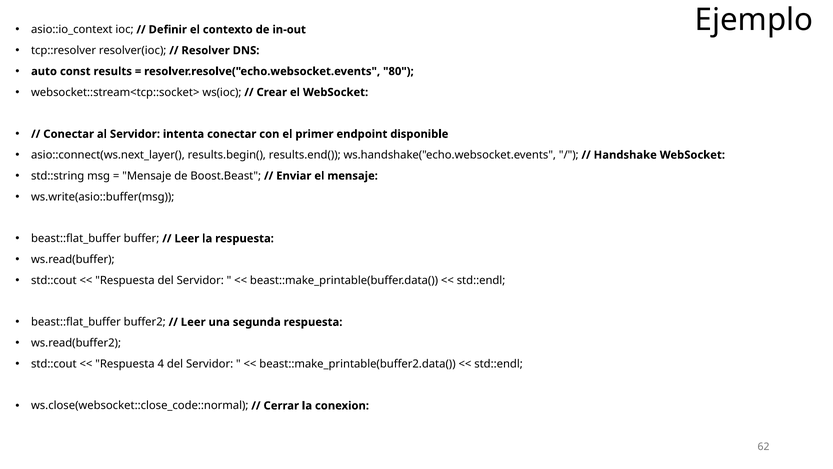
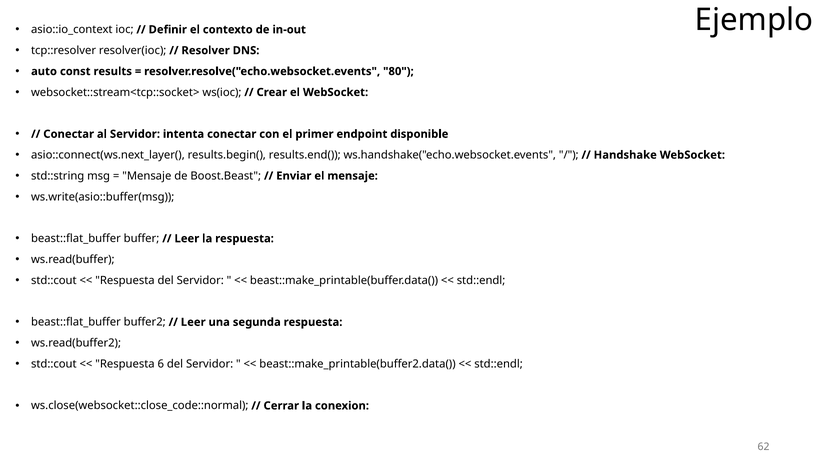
4: 4 -> 6
